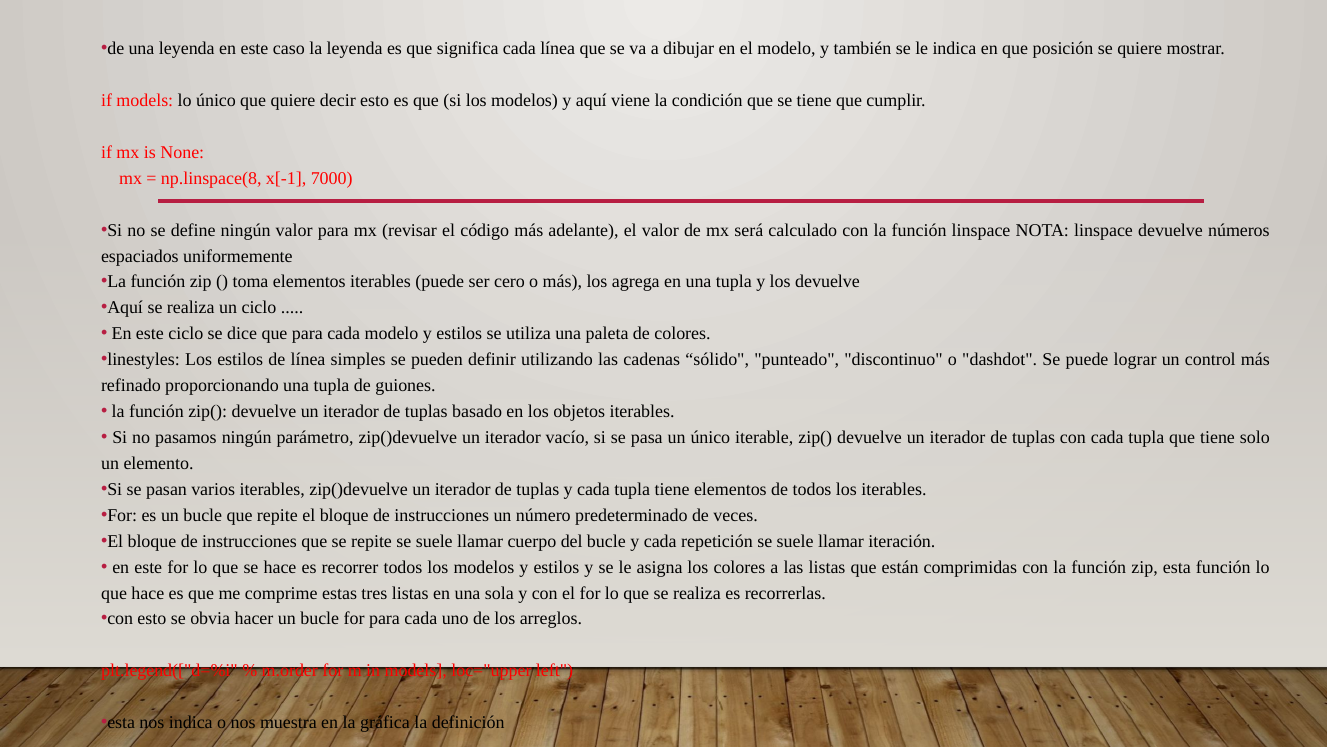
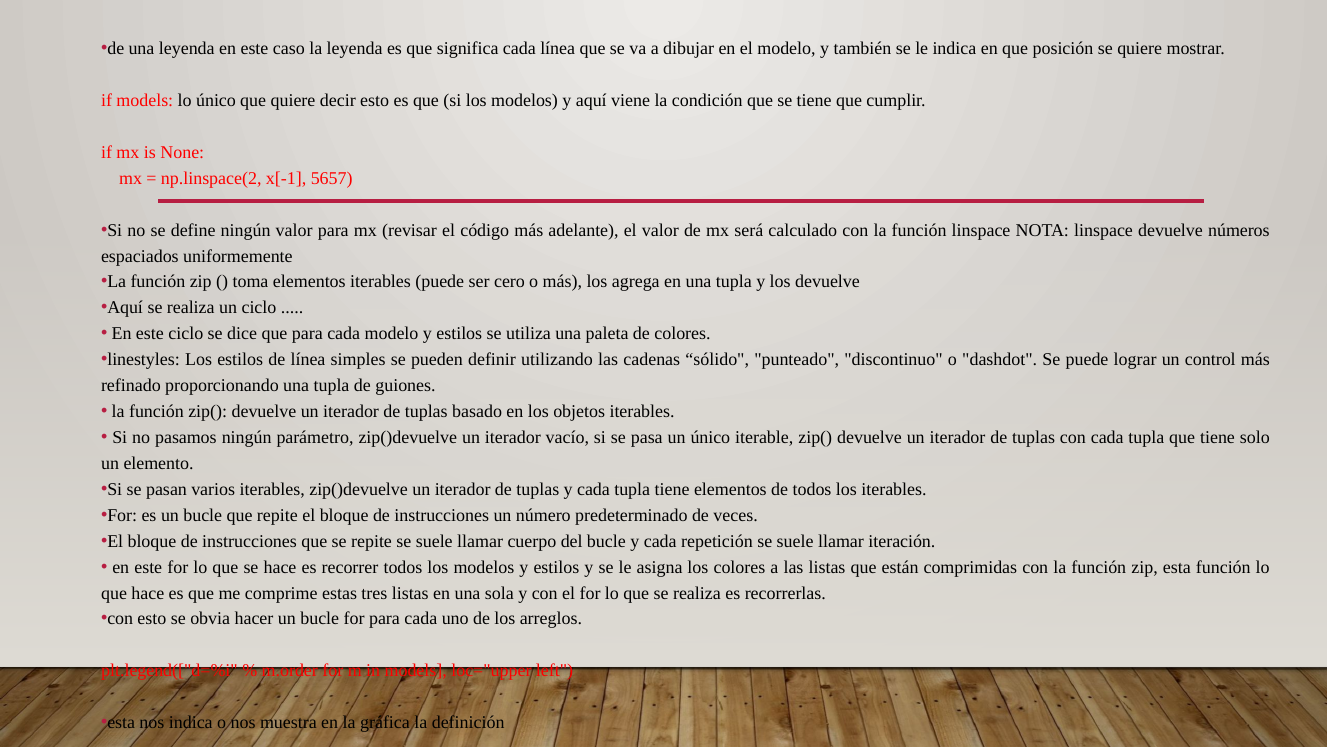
np.linspace(8: np.linspace(8 -> np.linspace(2
7000: 7000 -> 5657
